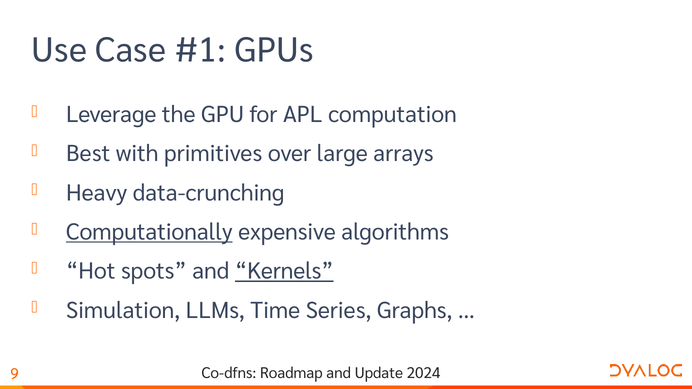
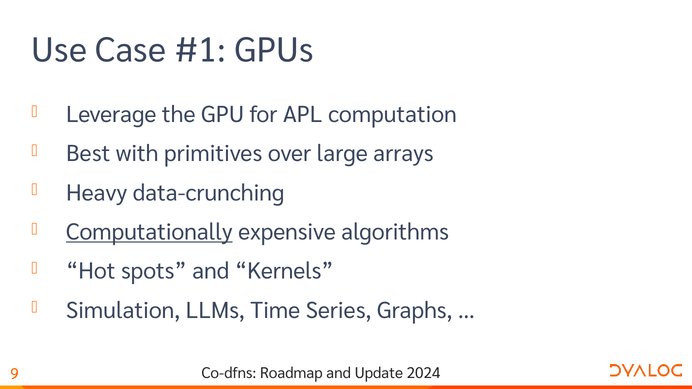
Kernels underline: present -> none
